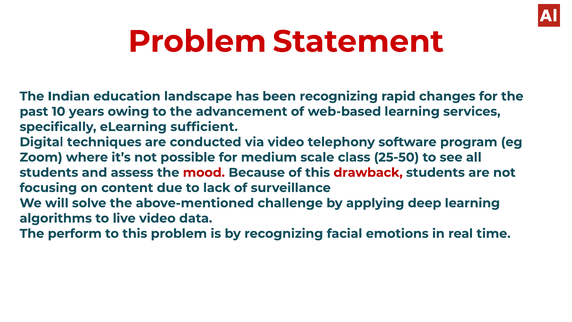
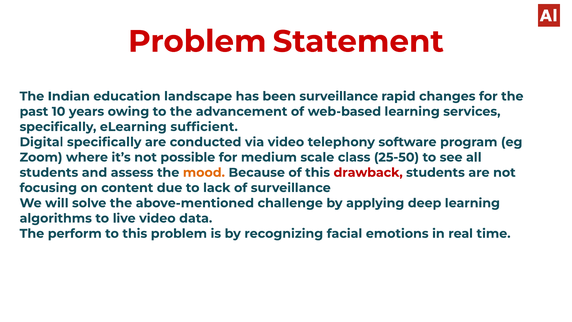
been recognizing: recognizing -> surveillance
Digital techniques: techniques -> specifically
mood colour: red -> orange
